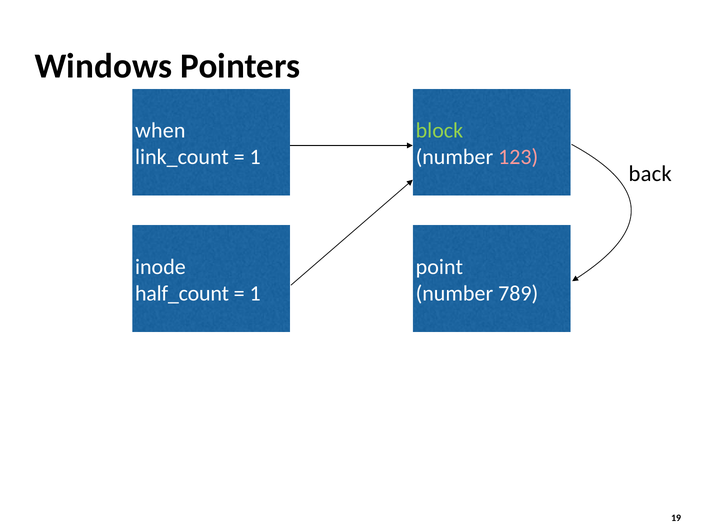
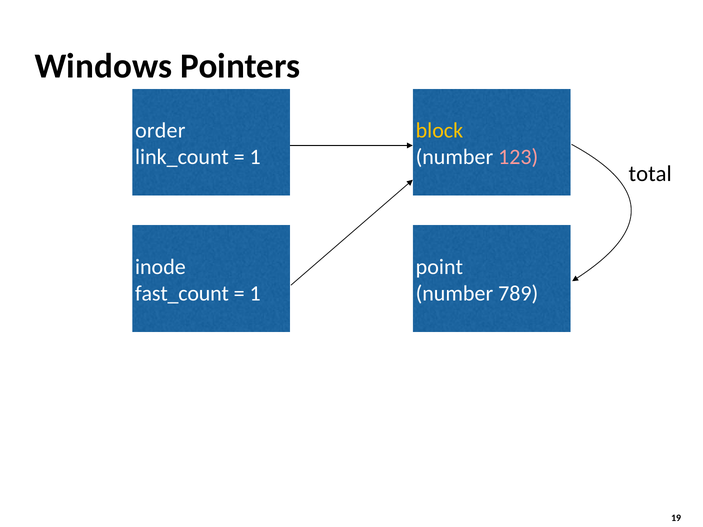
when: when -> order
block colour: light green -> yellow
back: back -> total
half_count: half_count -> fast_count
